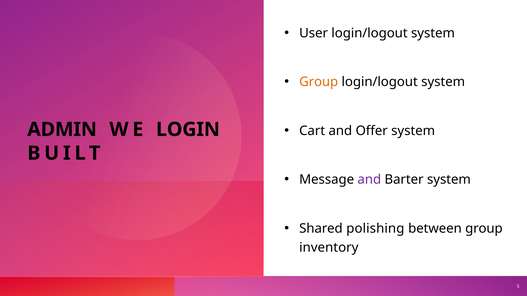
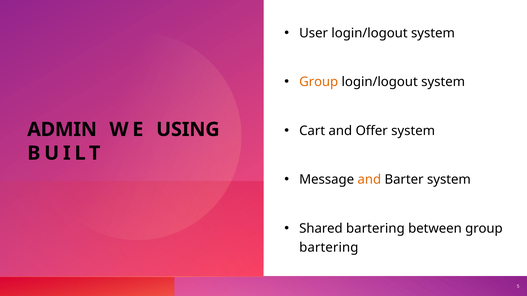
LOGIN: LOGIN -> USING
and at (369, 180) colour: purple -> orange
Shared polishing: polishing -> bartering
inventory at (329, 248): inventory -> bartering
